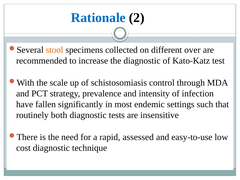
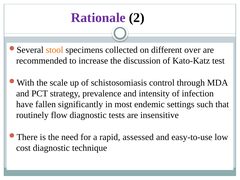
Rationale colour: blue -> purple
the diagnostic: diagnostic -> discussion
both: both -> flow
